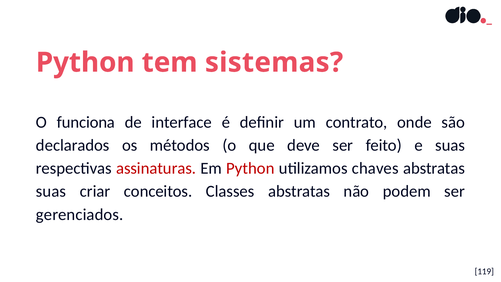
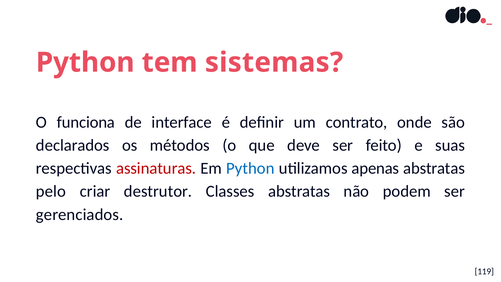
Python at (250, 168) colour: red -> blue
chaves: chaves -> apenas
suas at (51, 191): suas -> pelo
conceitos: conceitos -> destrutor
